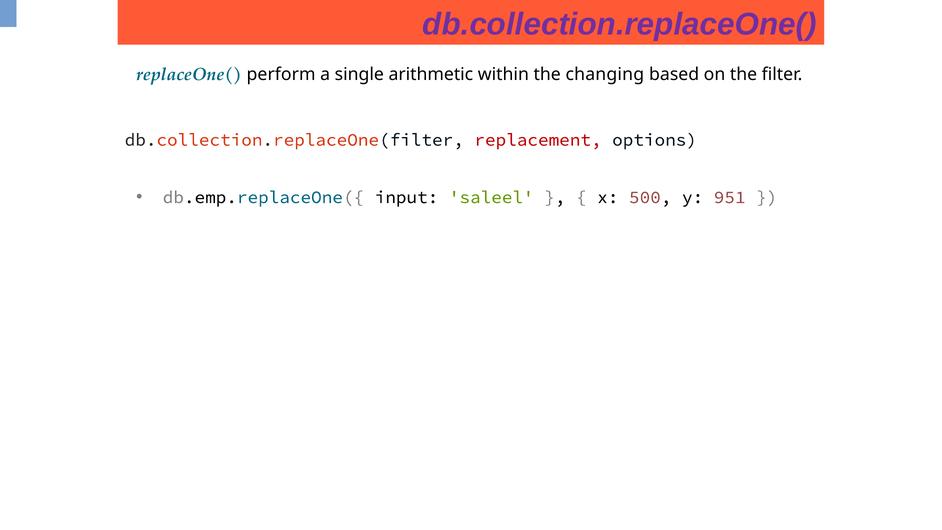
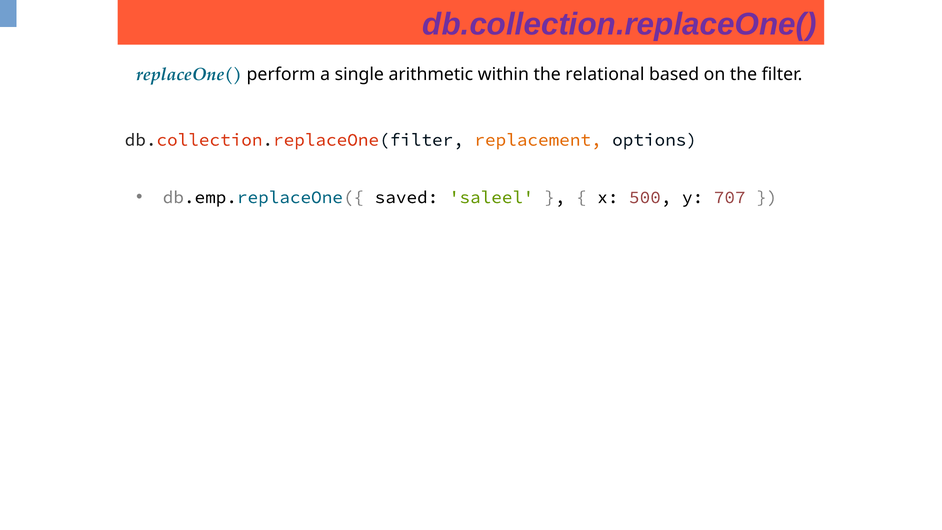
changing: changing -> relational
replacement colour: red -> orange
input: input -> saved
951: 951 -> 707
